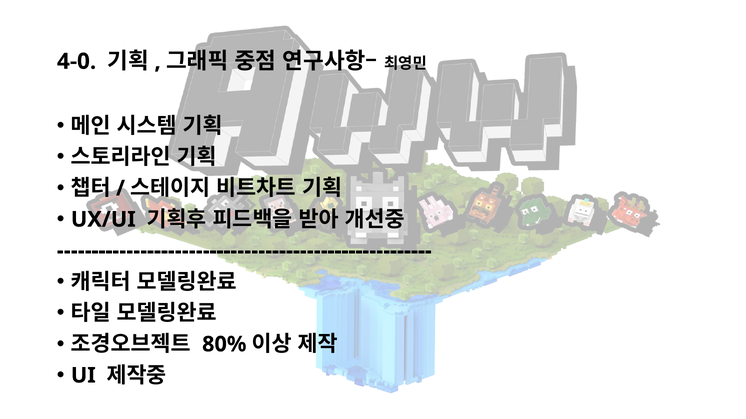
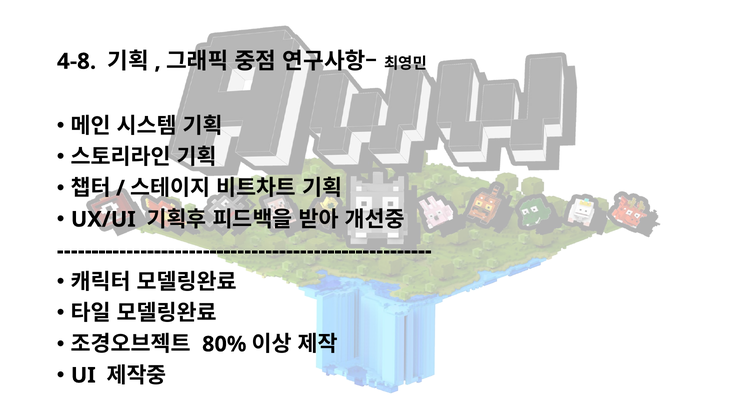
4-0: 4-0 -> 4-8
